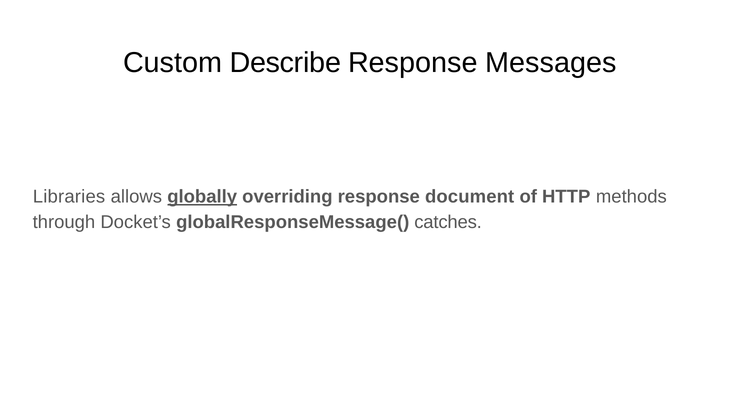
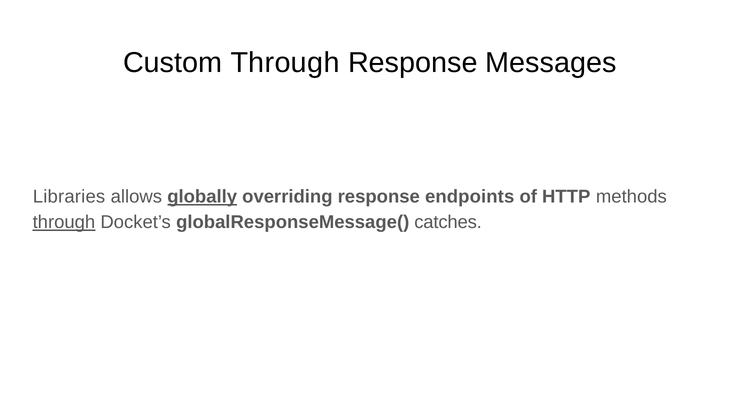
Custom Describe: Describe -> Through
document: document -> endpoints
through at (64, 222) underline: none -> present
